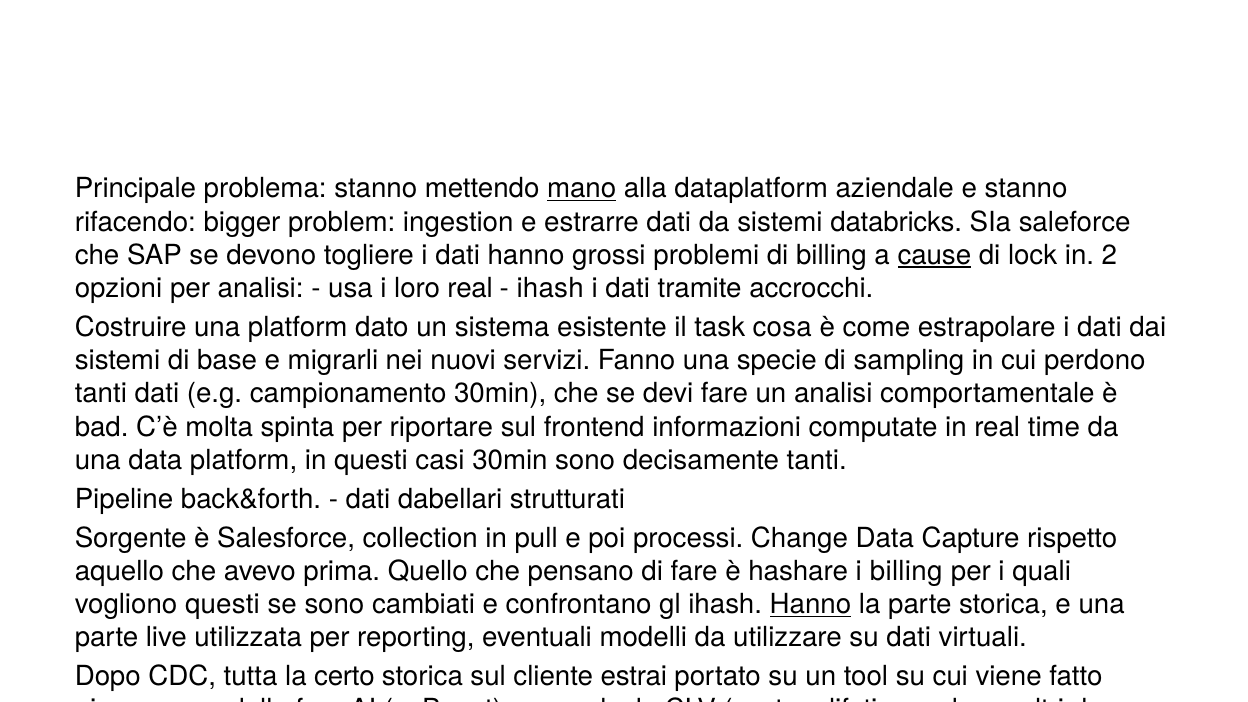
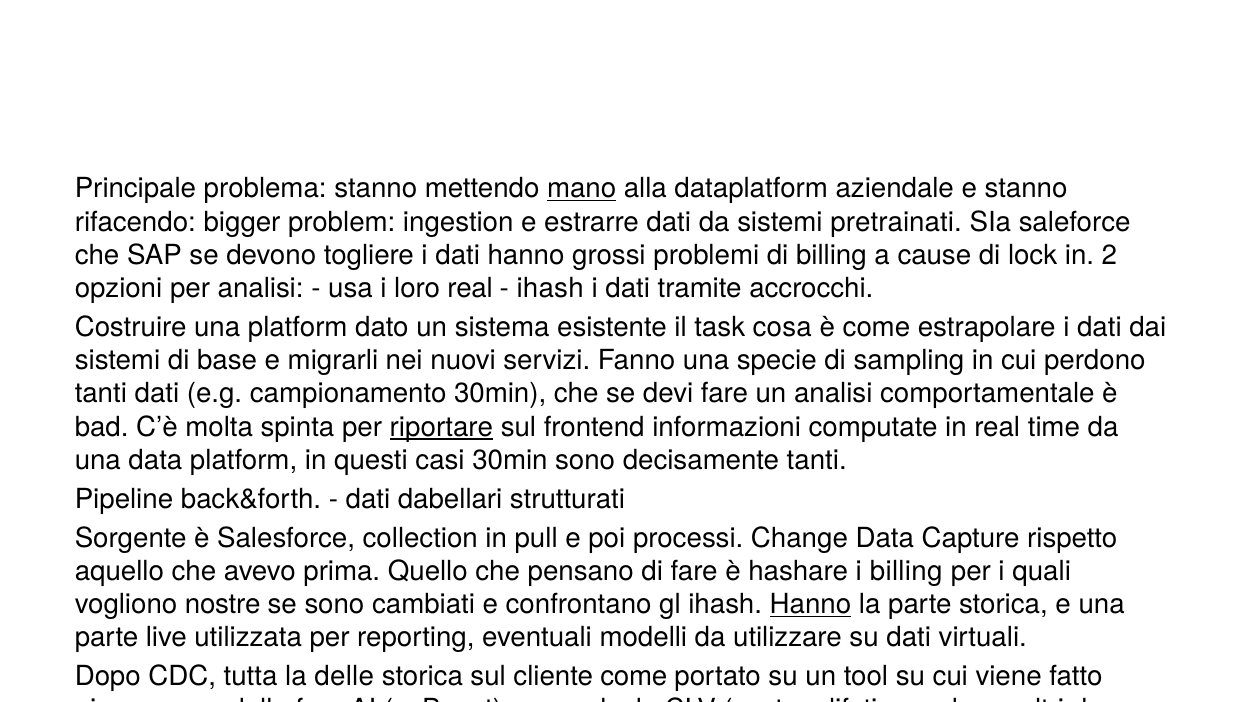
sistemi databricks: databricks -> pretrainati
cause underline: present -> none
riportare underline: none -> present
vogliono questi: questi -> nostre
la certo: certo -> delle
cliente estrai: estrai -> come
